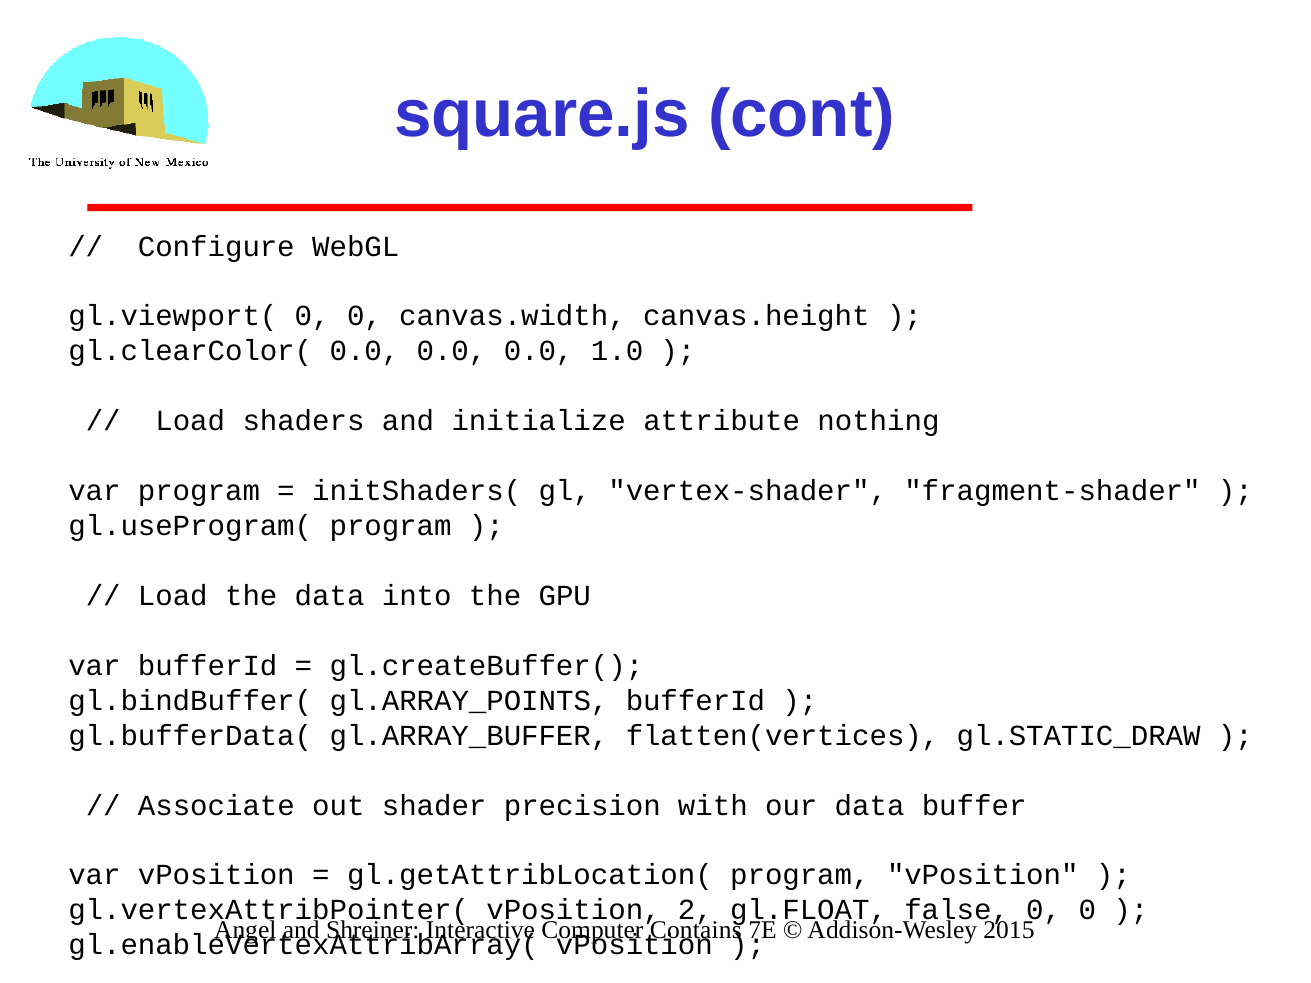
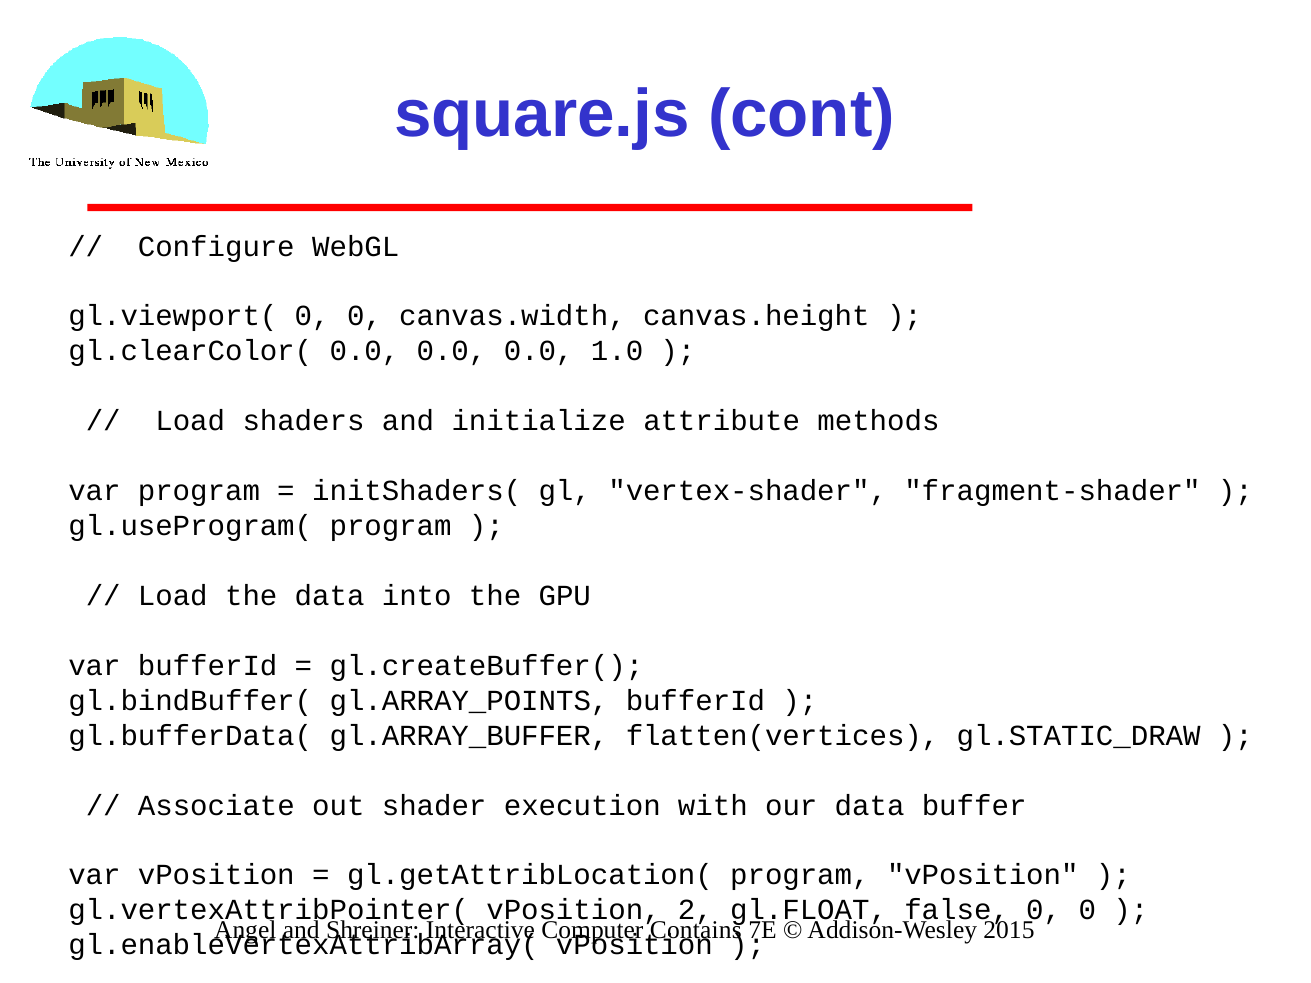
nothing: nothing -> methods
precision: precision -> execution
